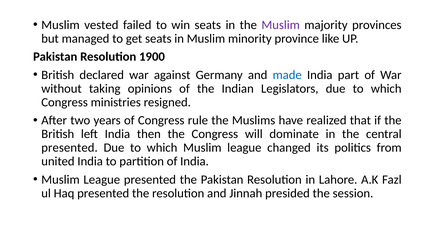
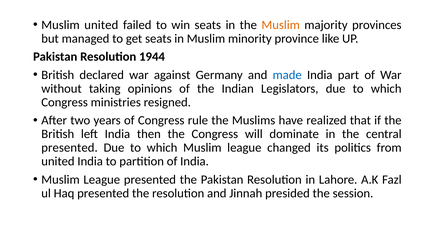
Muslim vested: vested -> united
Muslim at (281, 25) colour: purple -> orange
1900: 1900 -> 1944
